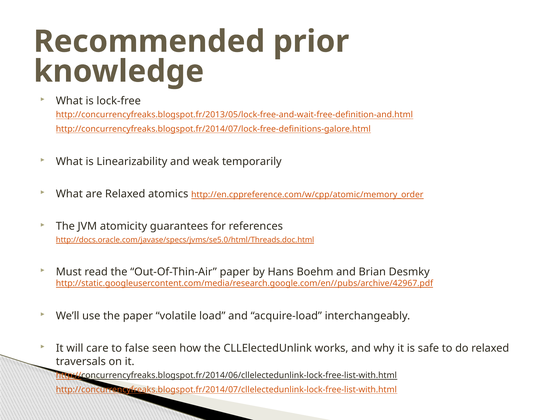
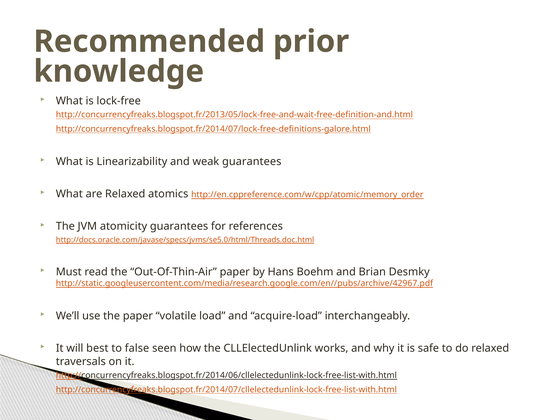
weak temporarily: temporarily -> guarantees
care: care -> best
